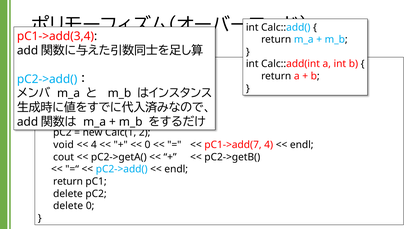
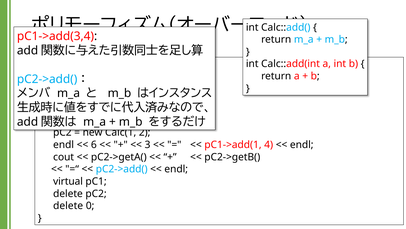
void at (64, 144): void -> endl
4 at (94, 144): 4 -> 6
0 at (147, 144): 0 -> 3
pC1->add(7: pC1->add(7 -> pC1->add(1
return at (68, 181): return -> virtual
